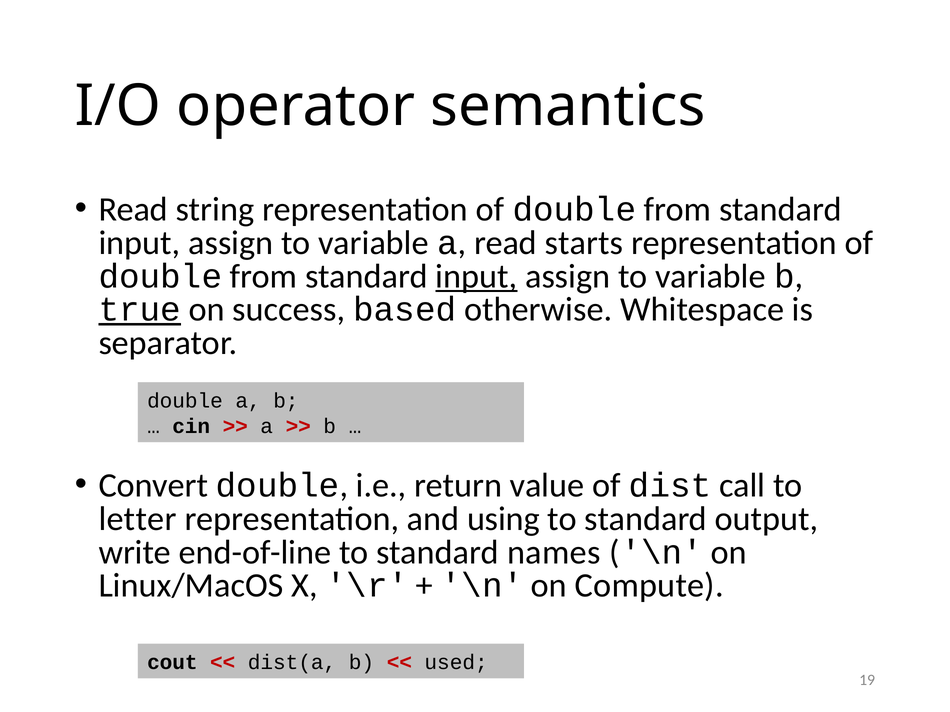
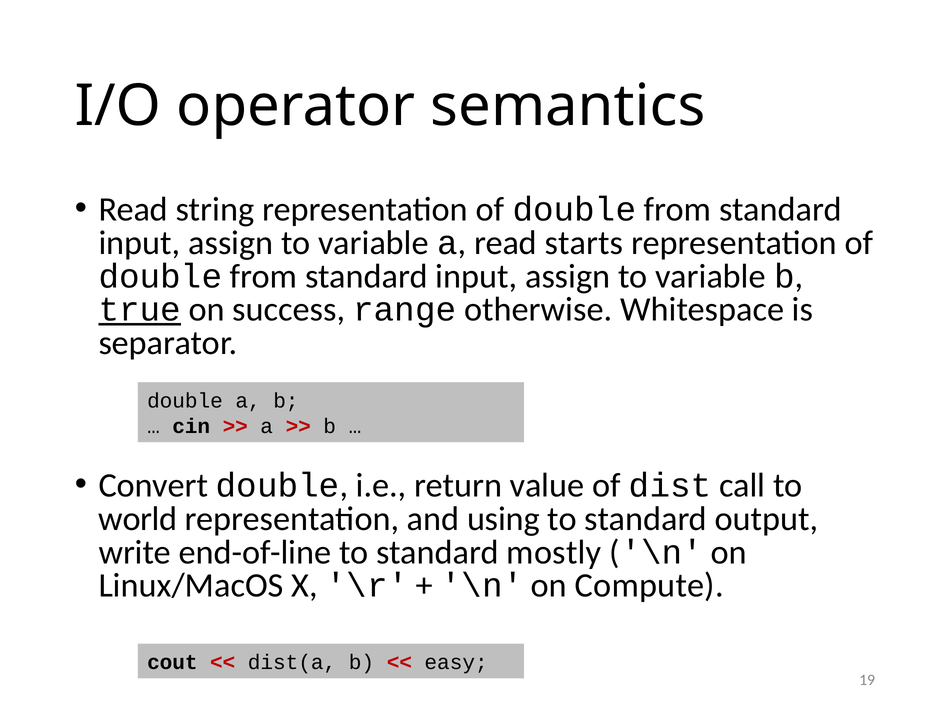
input at (476, 276) underline: present -> none
based: based -> range
letter: letter -> world
names: names -> mostly
used: used -> easy
